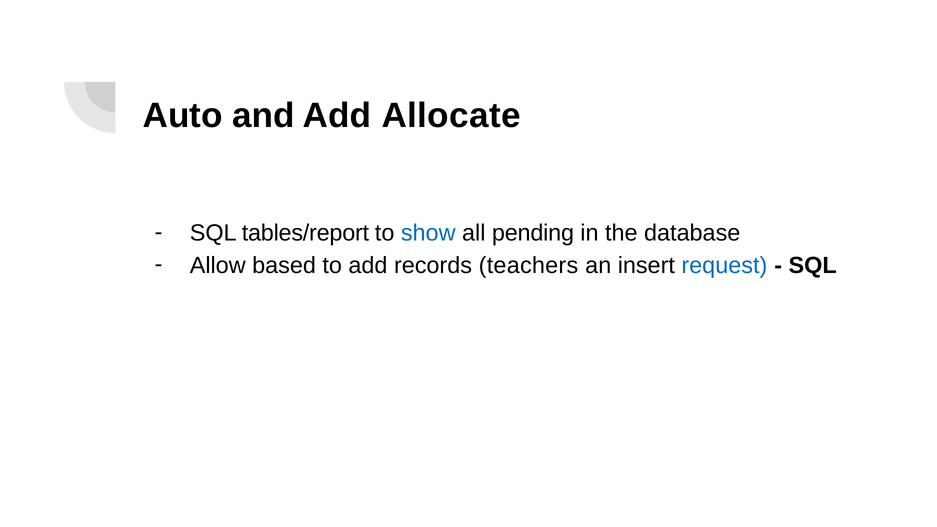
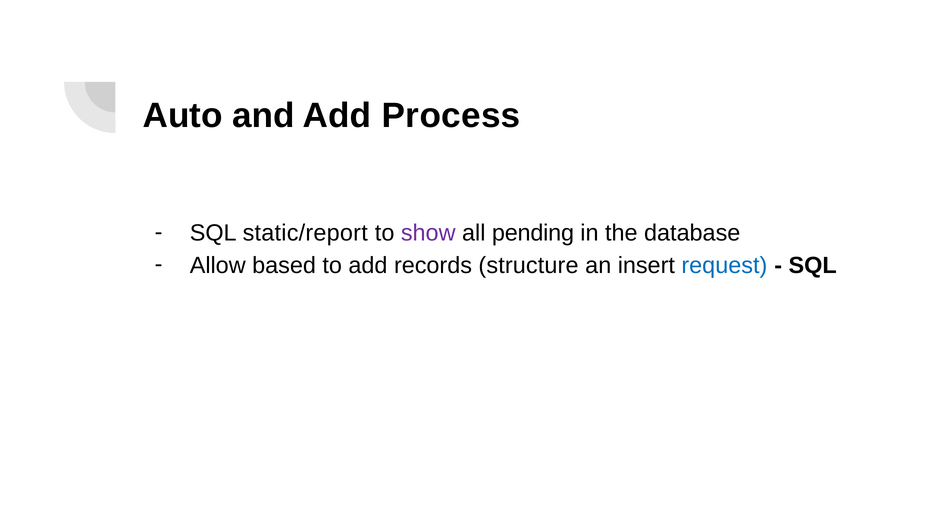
Allocate: Allocate -> Process
tables/report: tables/report -> static/report
show colour: blue -> purple
teachers: teachers -> structure
